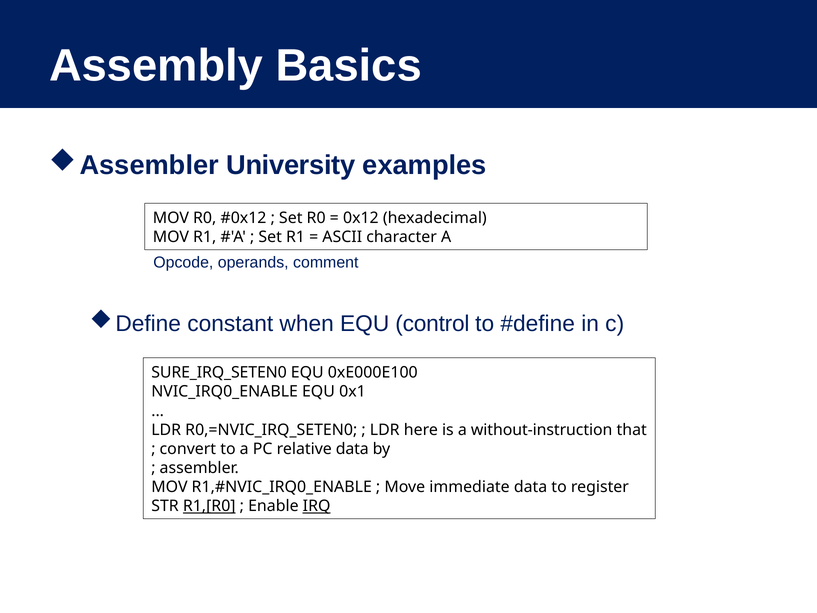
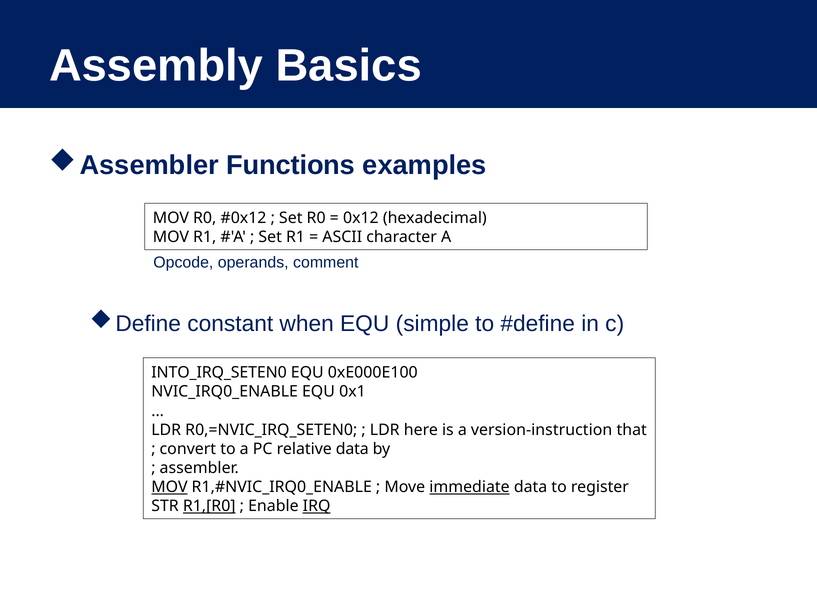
University: University -> Functions
control: control -> simple
SURE_IRQ_SETEN0: SURE_IRQ_SETEN0 -> INTO_IRQ_SETEN0
without-instruction: without-instruction -> version-instruction
MOV at (169, 487) underline: none -> present
immediate underline: none -> present
